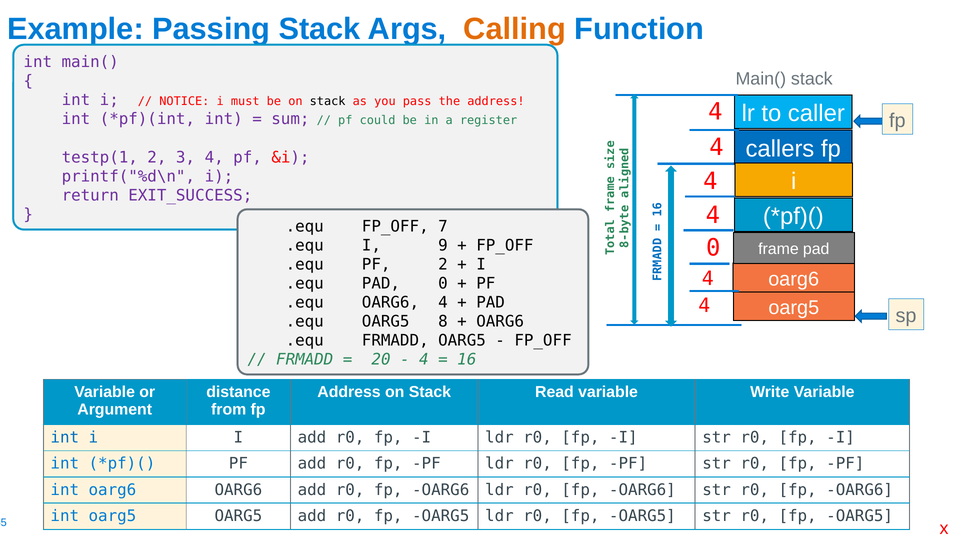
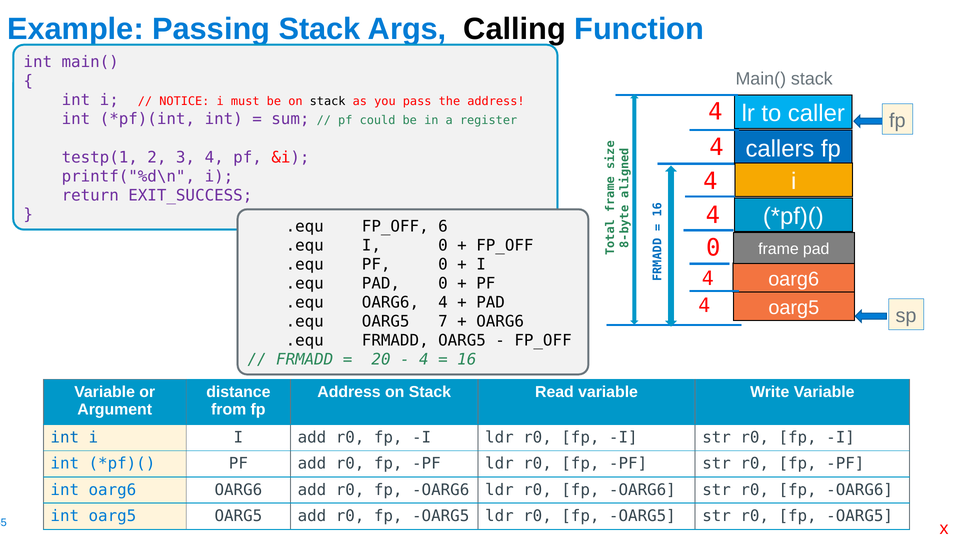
Calling colour: orange -> black
FP_OFF 7: 7 -> 6
I 9: 9 -> 0
PF 2: 2 -> 0
OARG5 8: 8 -> 7
